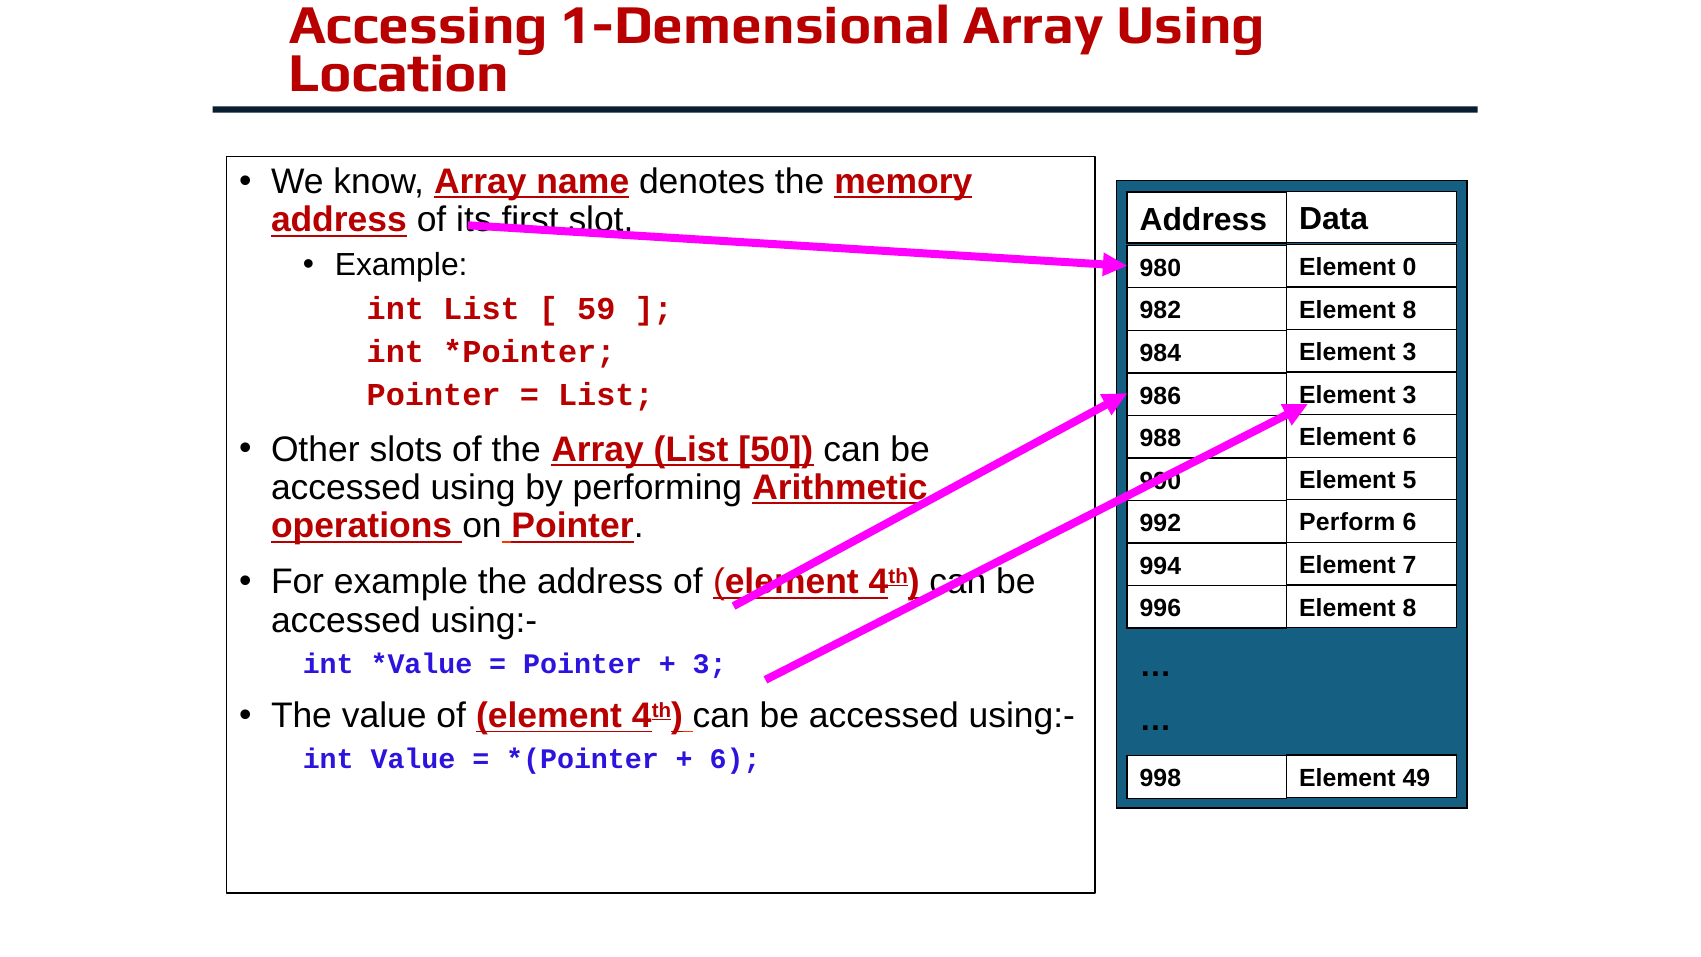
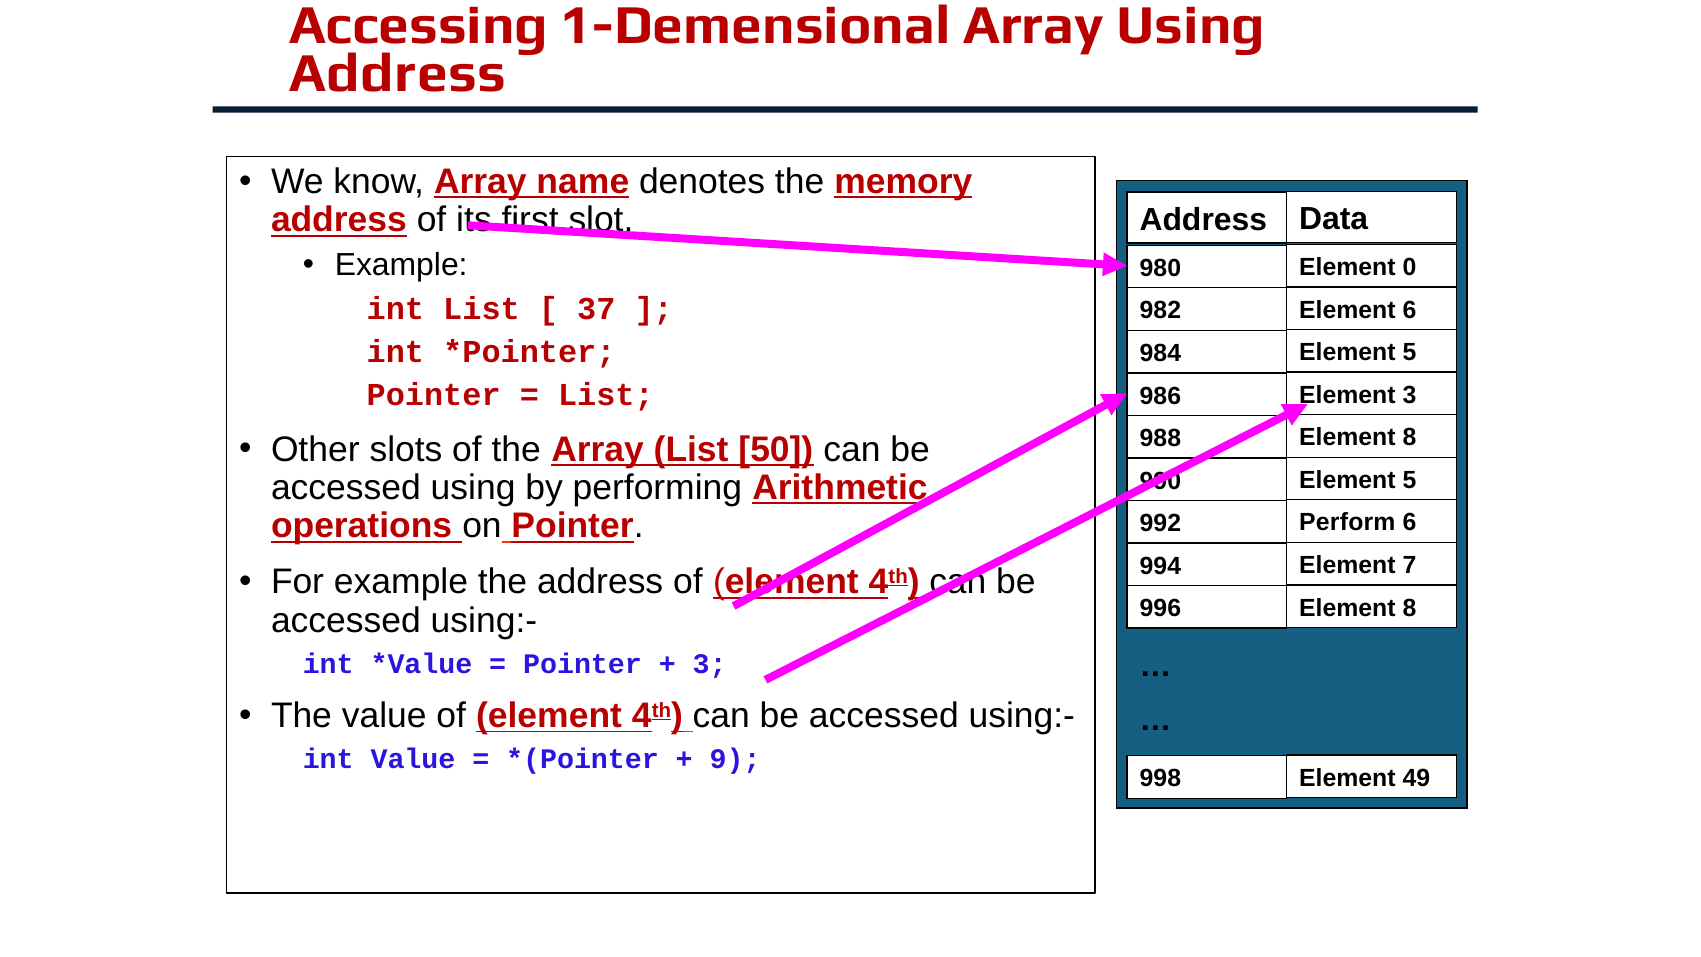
Location at (399, 73): Location -> Address
59: 59 -> 37
982 Element 8: 8 -> 6
984 Element 3: 3 -> 5
6 at (1409, 438): 6 -> 8
6 at (735, 759): 6 -> 9
